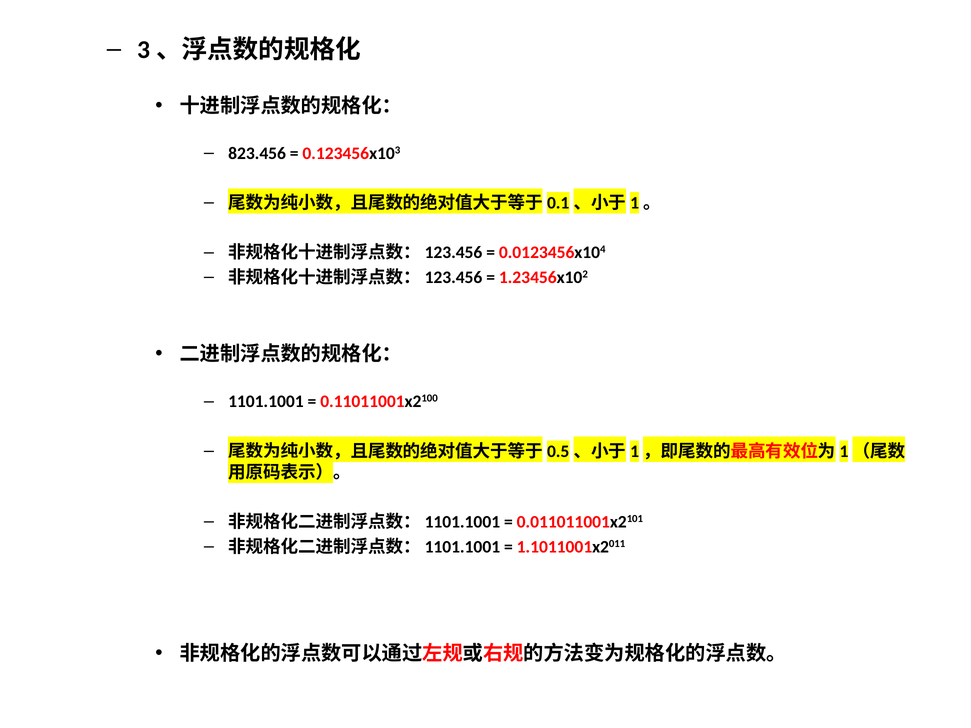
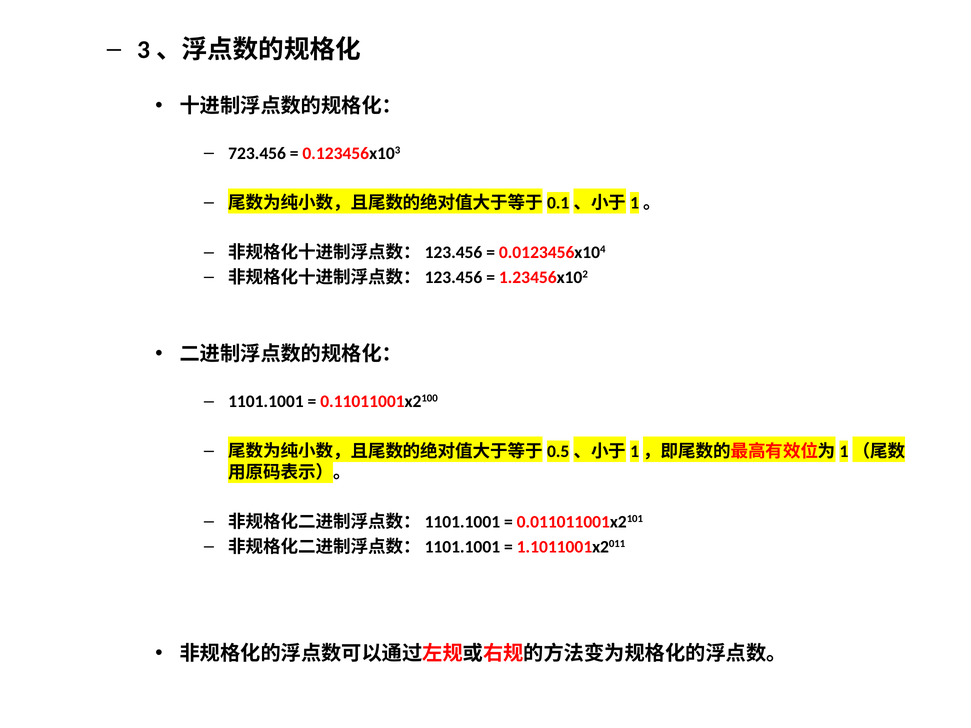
823.456: 823.456 -> 723.456
